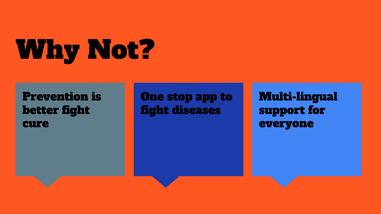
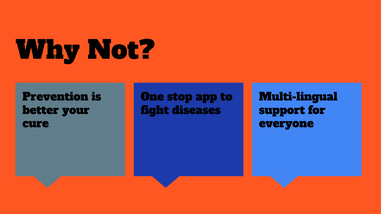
better fight: fight -> your
